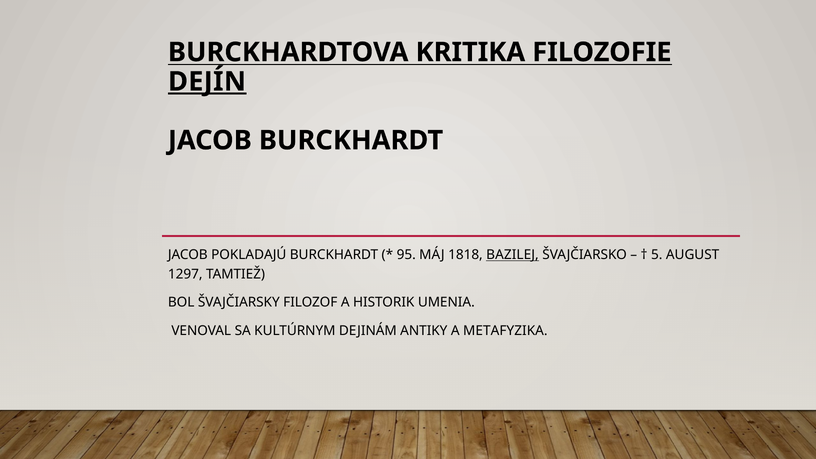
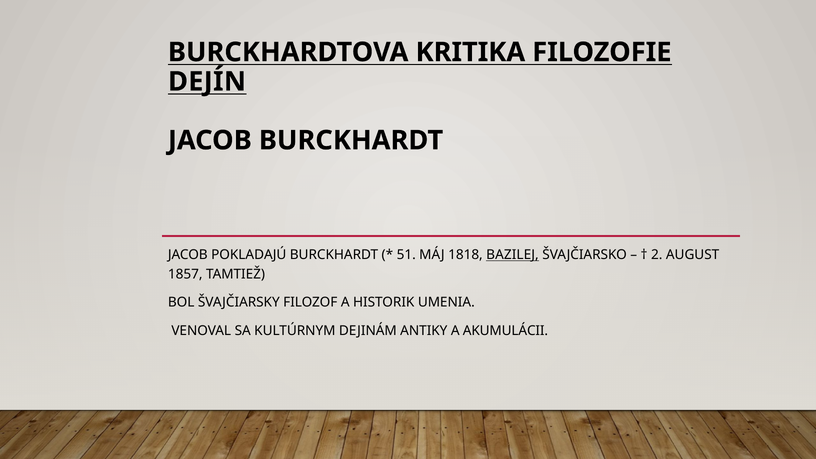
DEJÍN underline: present -> none
95: 95 -> 51
5: 5 -> 2
1297: 1297 -> 1857
METAFYZIKA: METAFYZIKA -> AKUMULÁCII
